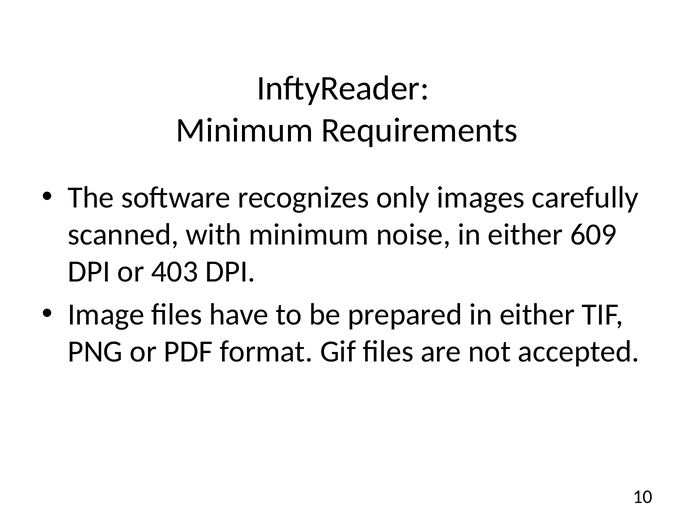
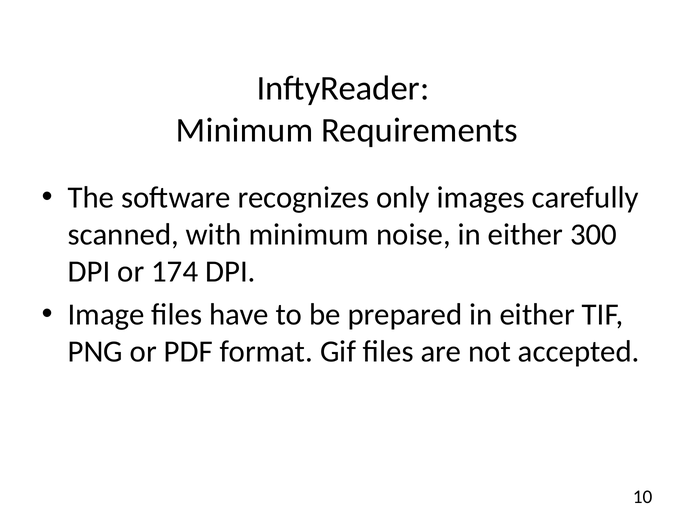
609: 609 -> 300
403: 403 -> 174
